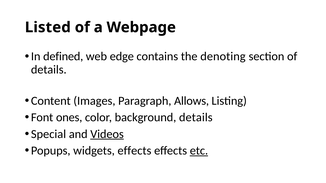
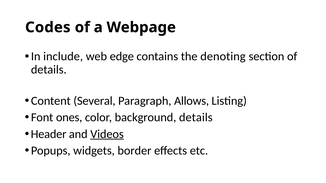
Listed: Listed -> Codes
defined: defined -> include
Images: Images -> Several
Special: Special -> Header
widgets effects: effects -> border
etc underline: present -> none
